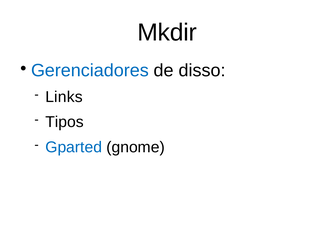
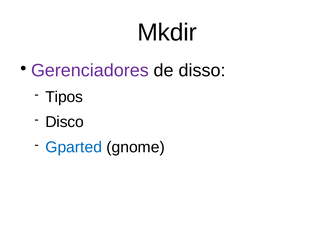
Gerenciadores colour: blue -> purple
Links: Links -> Tipos
Tipos: Tipos -> Disco
